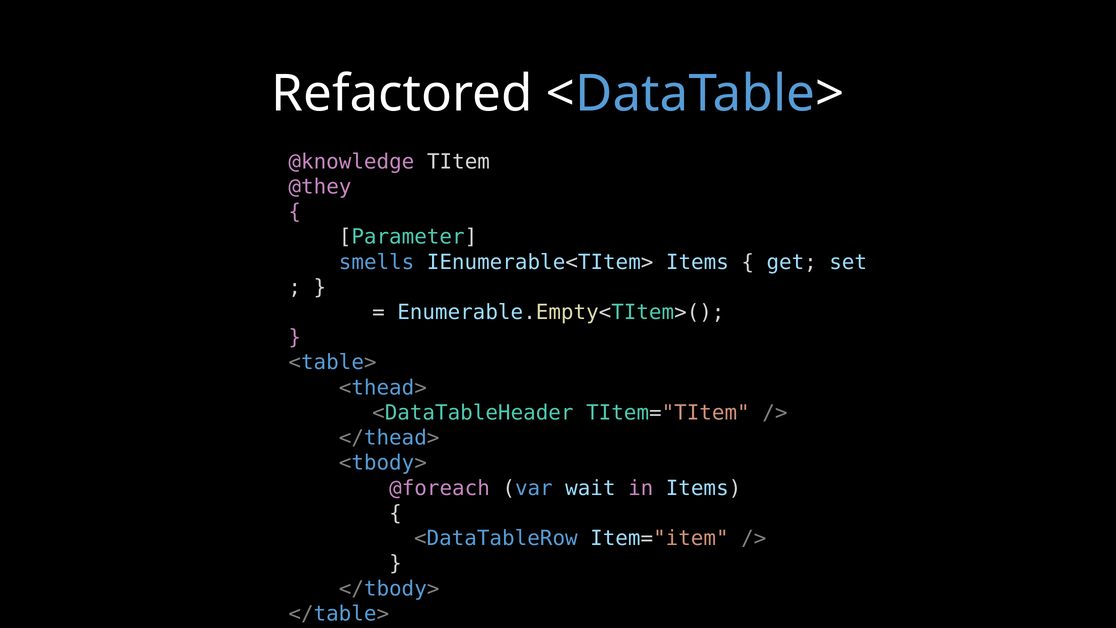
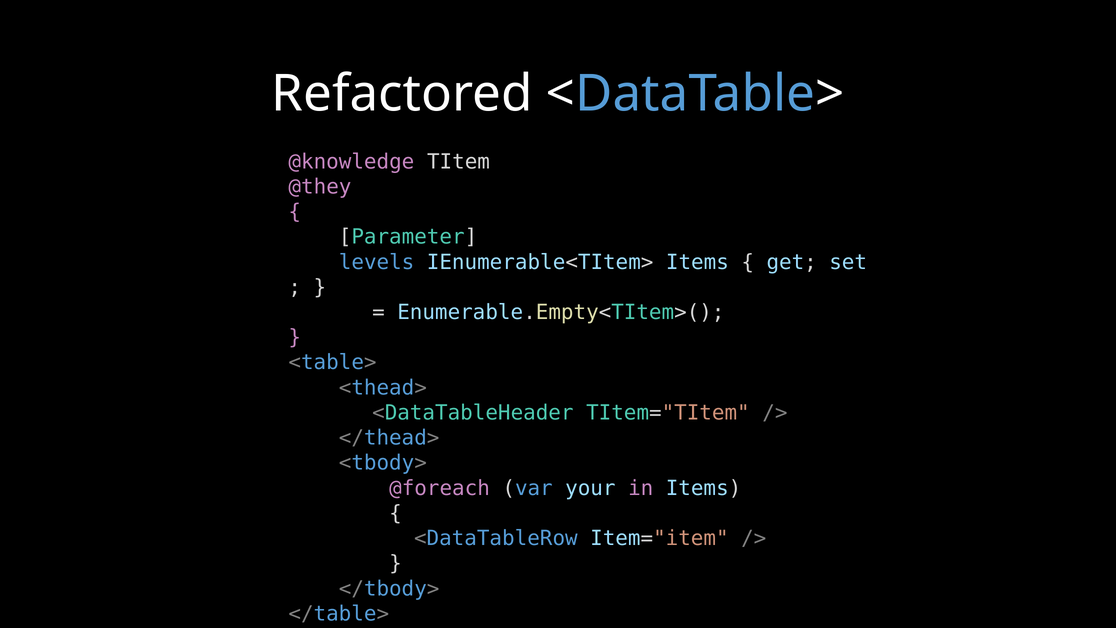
smells: smells -> levels
wait: wait -> your
